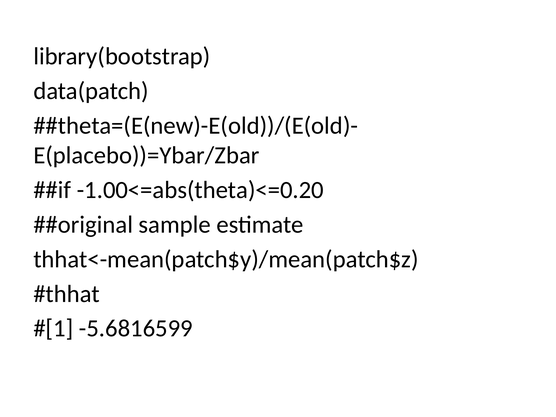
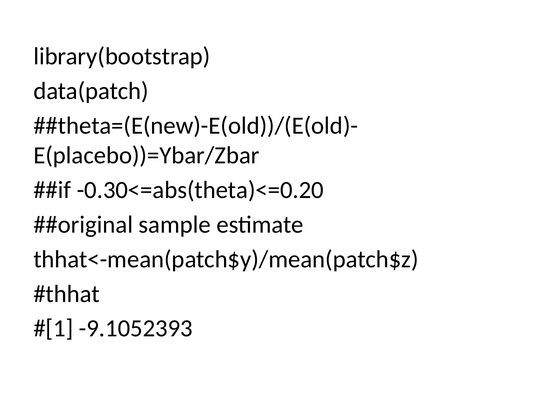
-1.00<=abs(theta)<=0.20: -1.00<=abs(theta)<=0.20 -> -0.30<=abs(theta)<=0.20
-5.6816599: -5.6816599 -> -9.1052393
